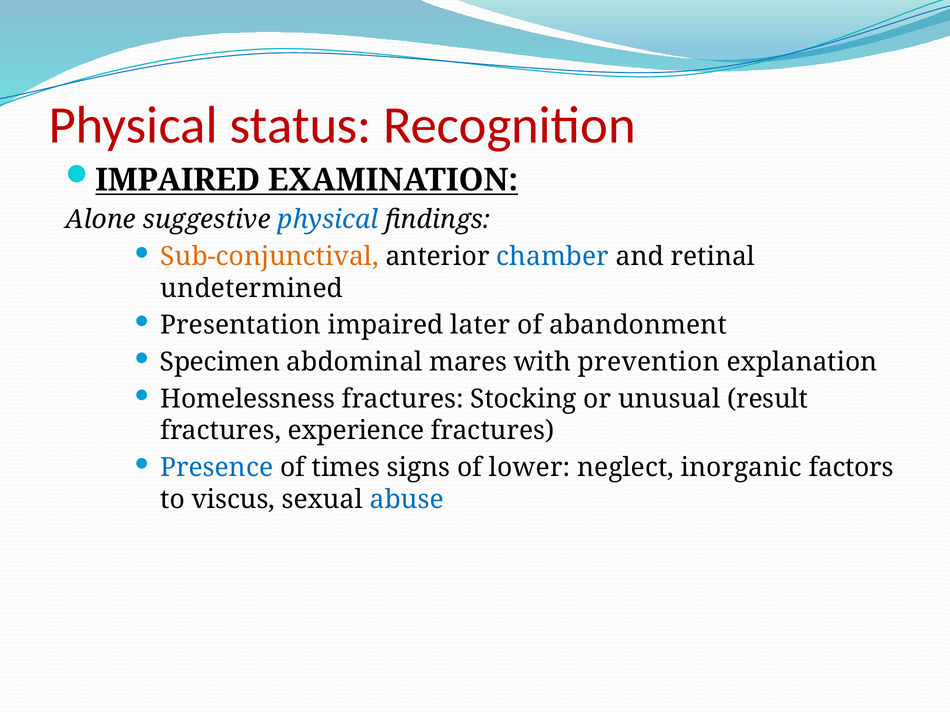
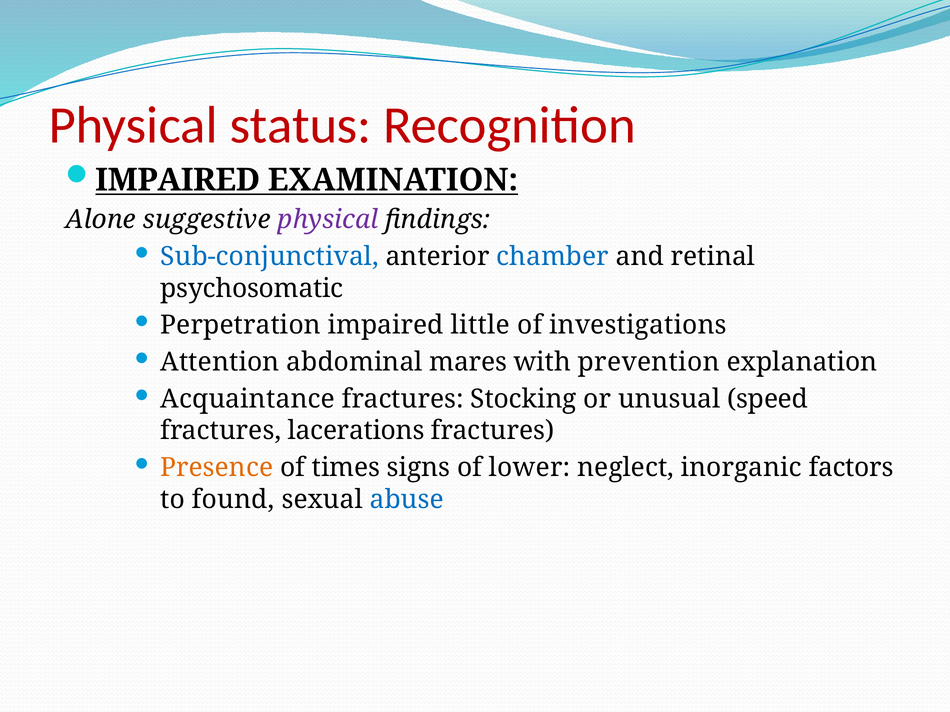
physical at (328, 220) colour: blue -> purple
Sub-conjunctival colour: orange -> blue
undetermined: undetermined -> psychosomatic
Presentation: Presentation -> Perpetration
later: later -> little
abandonment: abandonment -> investigations
Specimen: Specimen -> Attention
Homelessness: Homelessness -> Acquaintance
result: result -> speed
experience: experience -> lacerations
Presence colour: blue -> orange
viscus: viscus -> found
